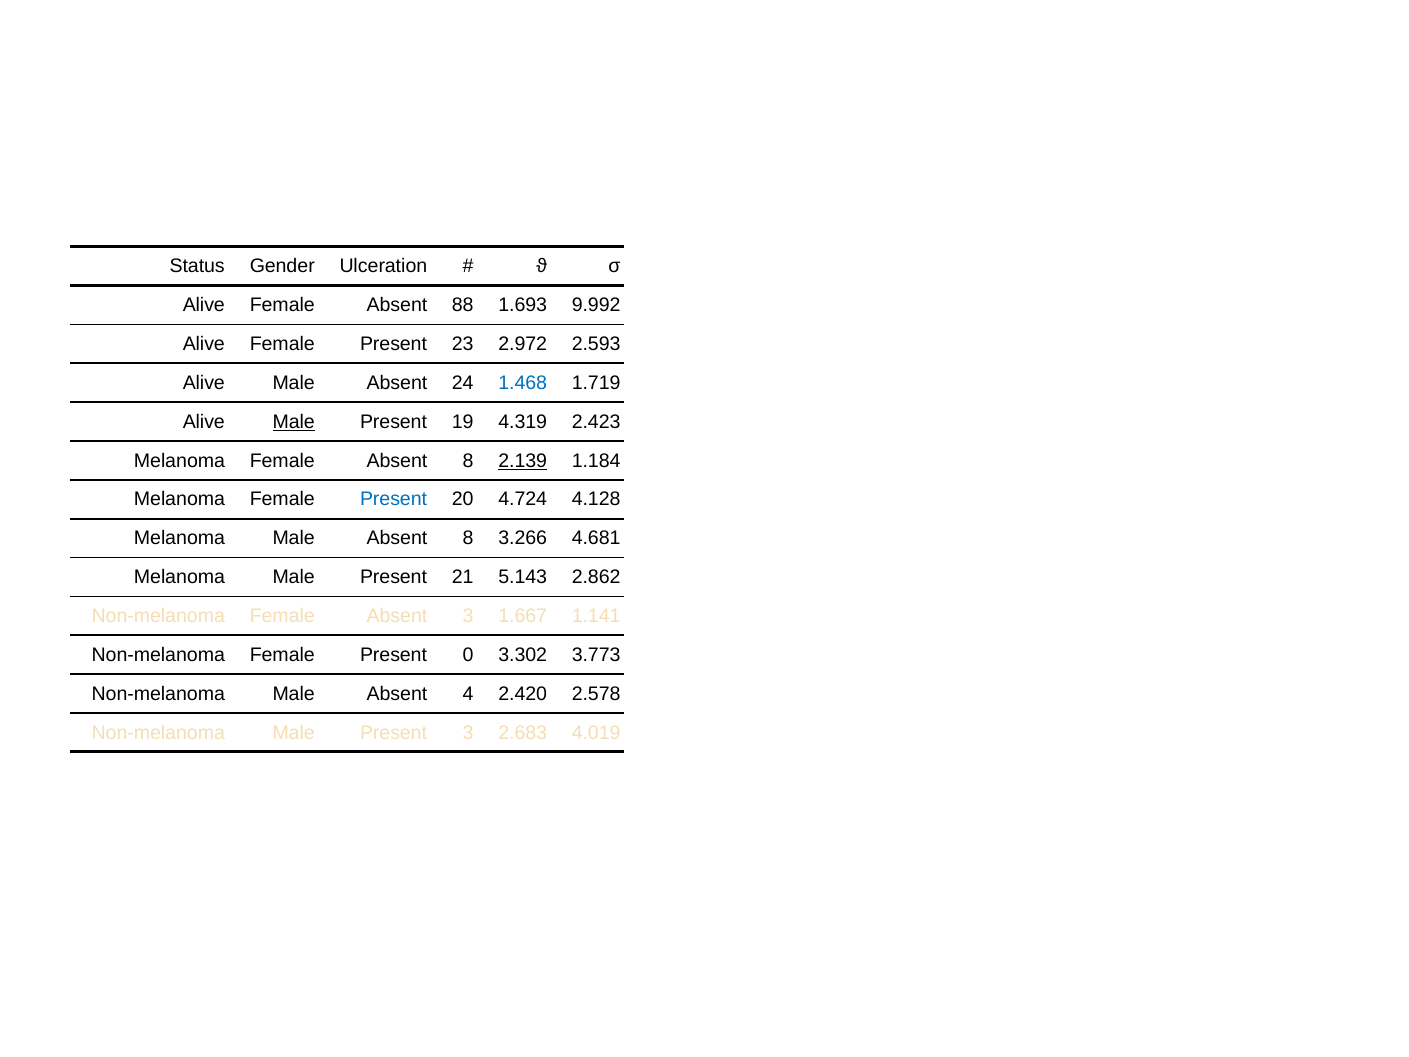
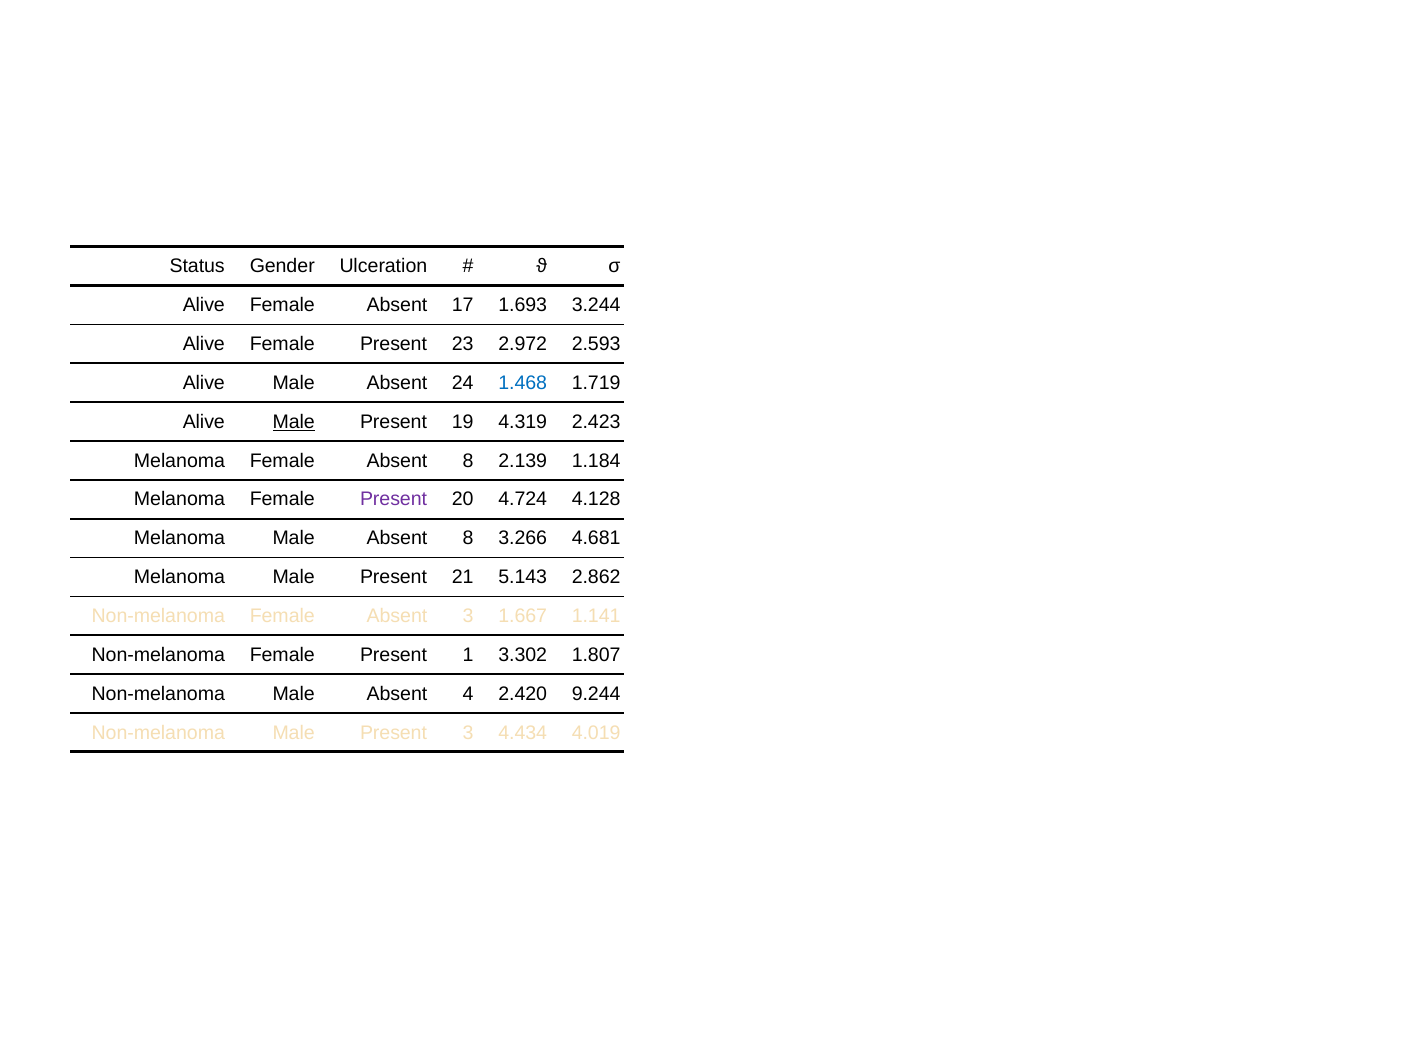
88: 88 -> 17
9.992: 9.992 -> 3.244
2.139 underline: present -> none
Present at (394, 499) colour: blue -> purple
0: 0 -> 1
3.773: 3.773 -> 1.807
2.578: 2.578 -> 9.244
2.683: 2.683 -> 4.434
